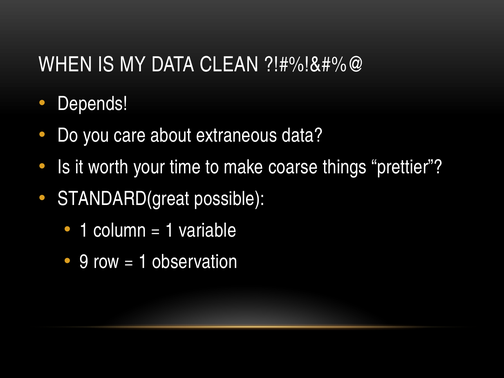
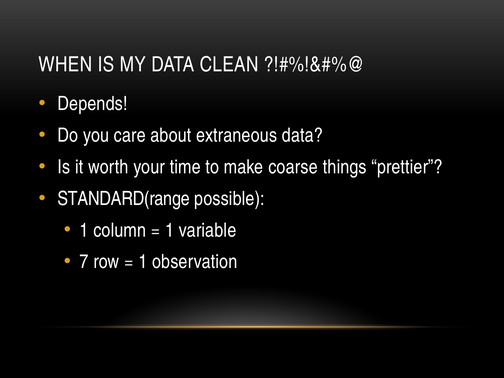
STANDARD(great: STANDARD(great -> STANDARD(range
9: 9 -> 7
